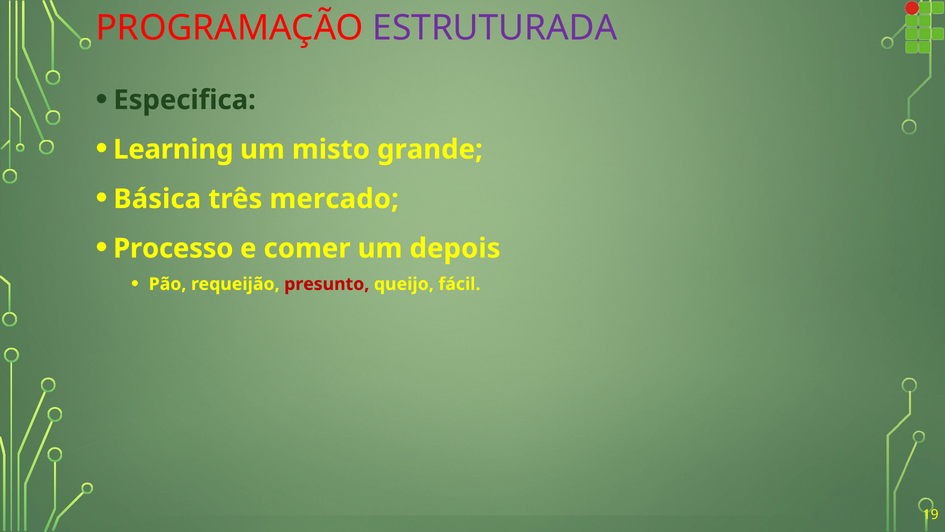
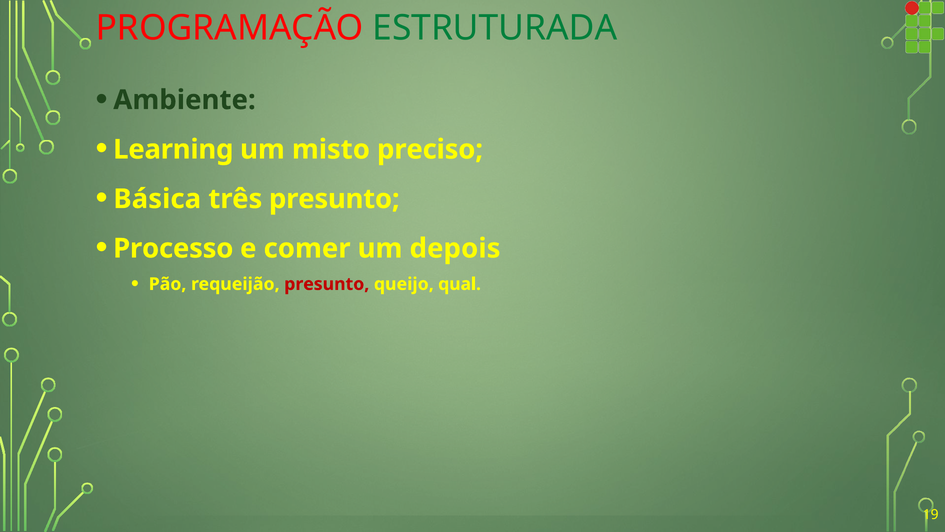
ESTRUTURADA colour: purple -> green
Especifica: Especifica -> Ambiente
grande: grande -> preciso
três mercado: mercado -> presunto
fácil: fácil -> qual
